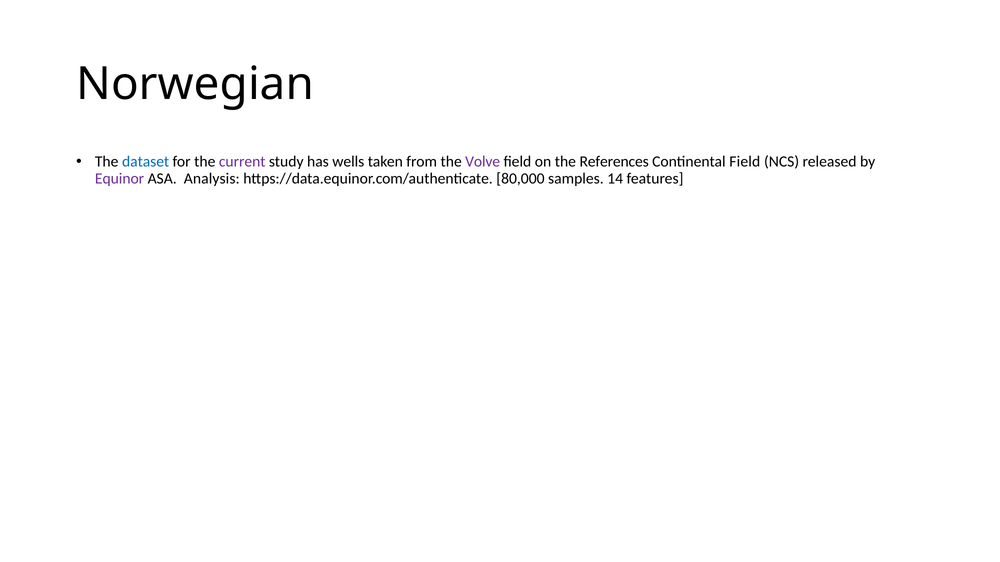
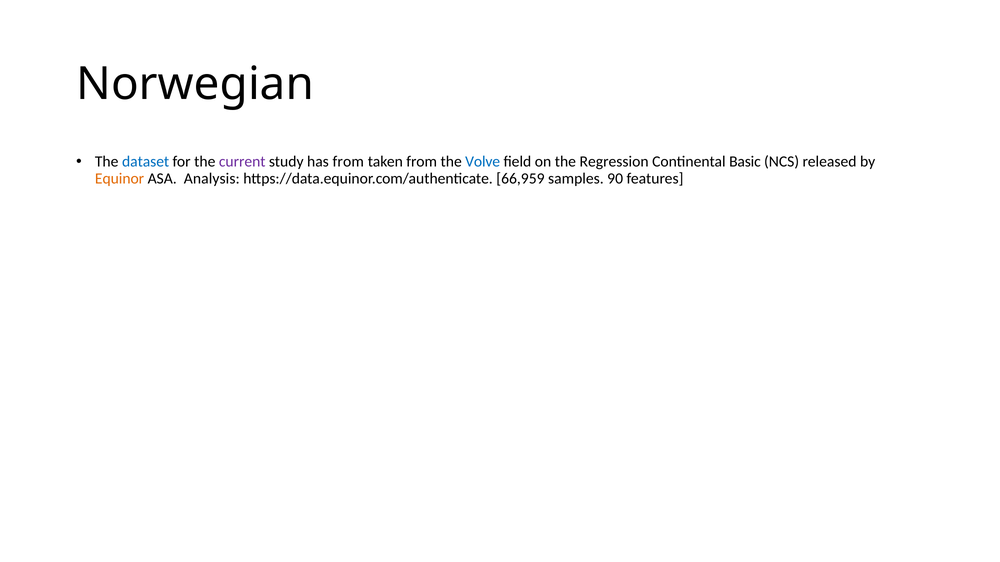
has wells: wells -> from
Volve colour: purple -> blue
References: References -> Regression
Continental Field: Field -> Basic
Equinor colour: purple -> orange
80,000: 80,000 -> 66,959
14: 14 -> 90
